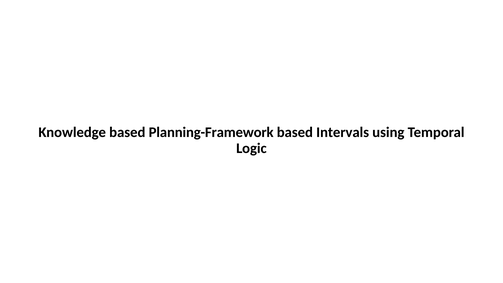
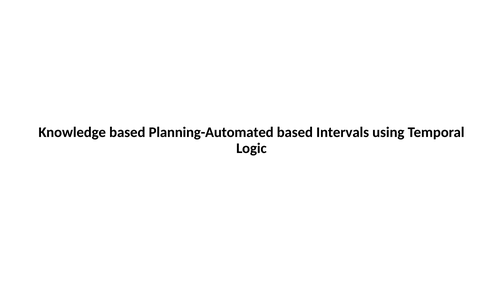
Planning-Framework: Planning-Framework -> Planning-Automated
